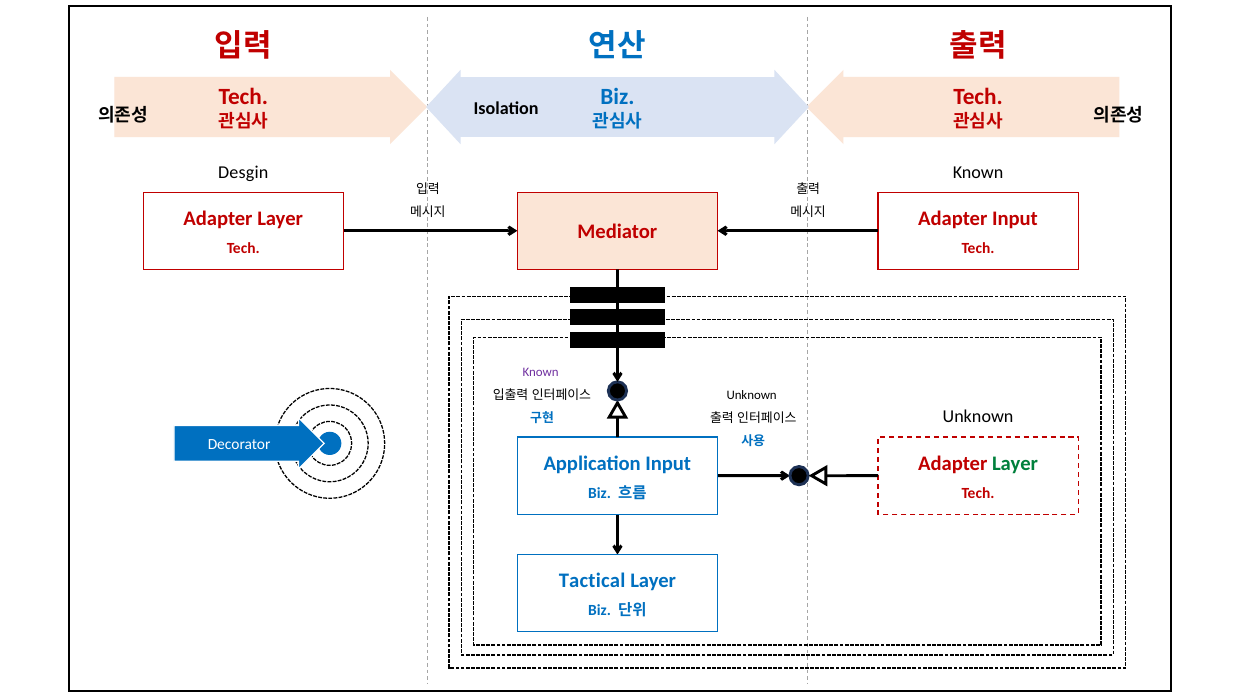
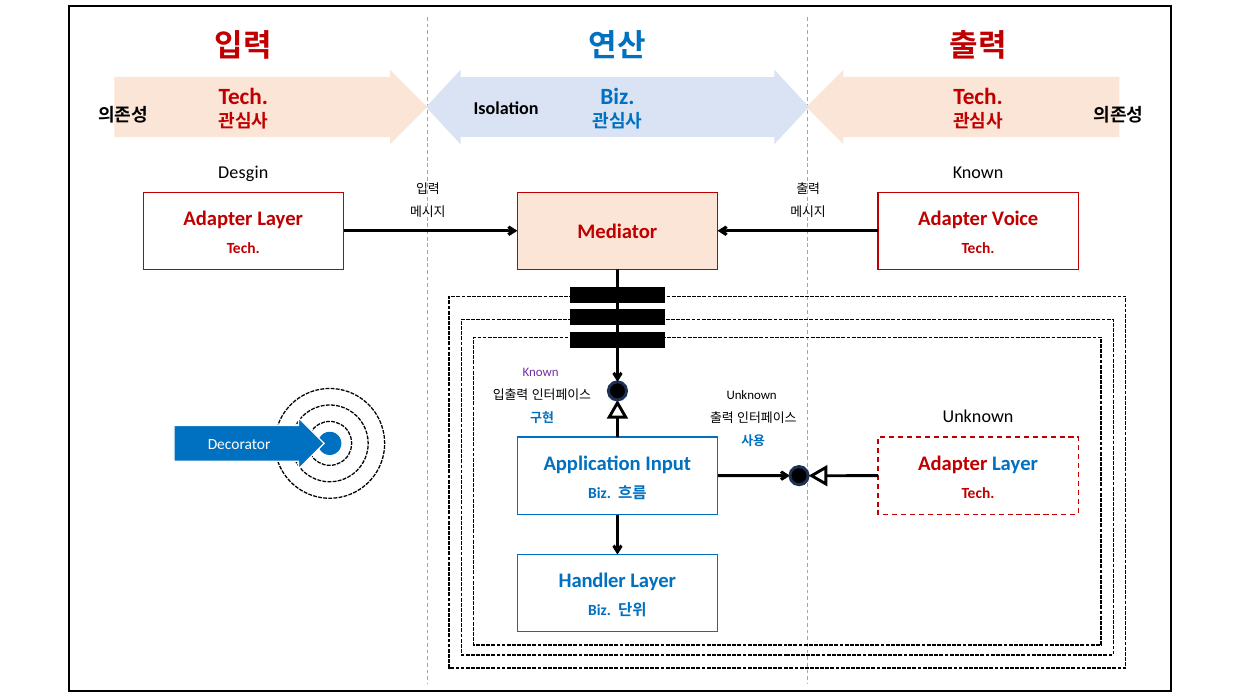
Adapter Input: Input -> Voice
Layer at (1015, 464) colour: green -> blue
Tactical: Tactical -> Handler
